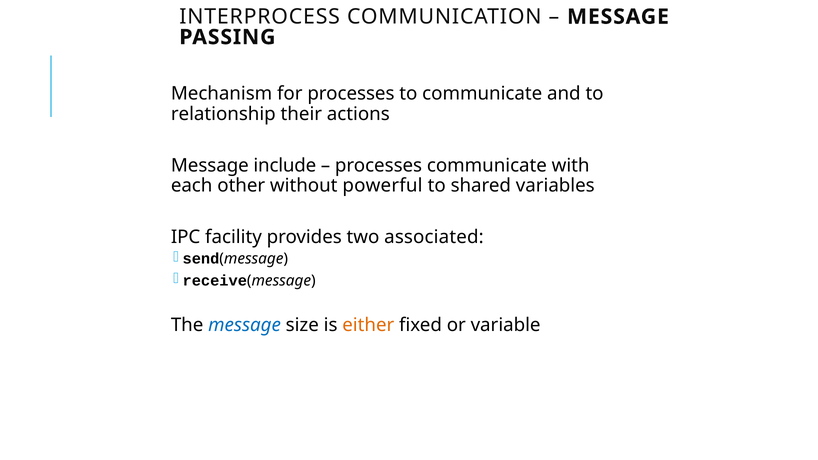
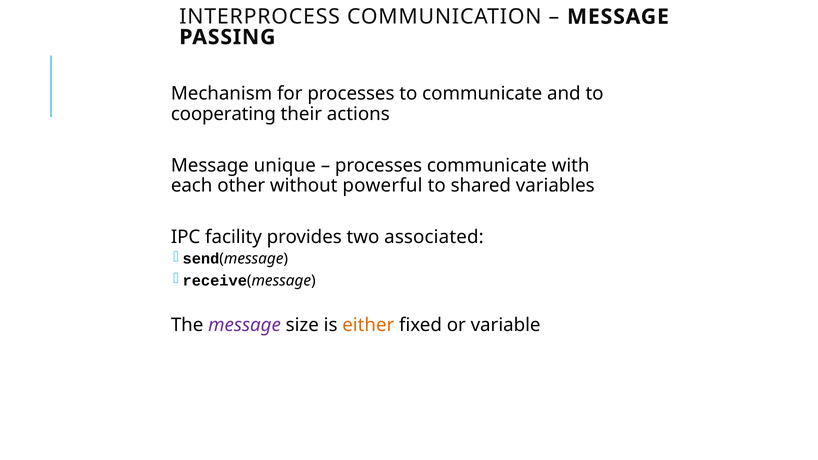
relationship: relationship -> cooperating
include: include -> unique
message at (245, 325) colour: blue -> purple
